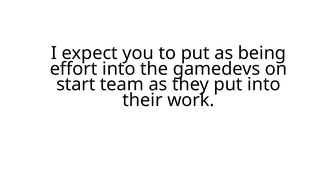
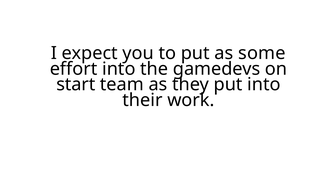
being: being -> some
